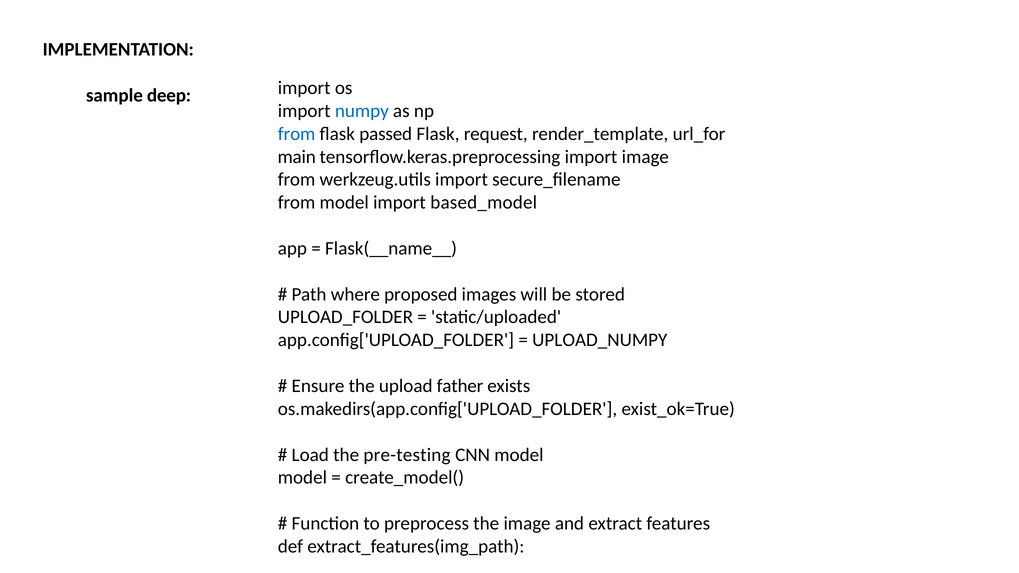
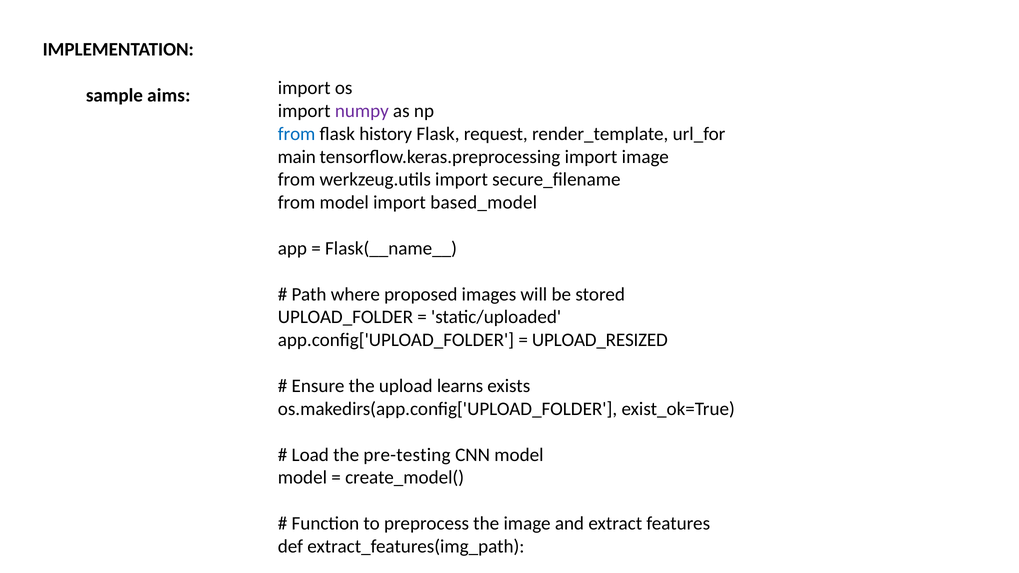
deep: deep -> aims
numpy colour: blue -> purple
passed: passed -> history
UPLOAD_NUMPY: UPLOAD_NUMPY -> UPLOAD_RESIZED
father: father -> learns
